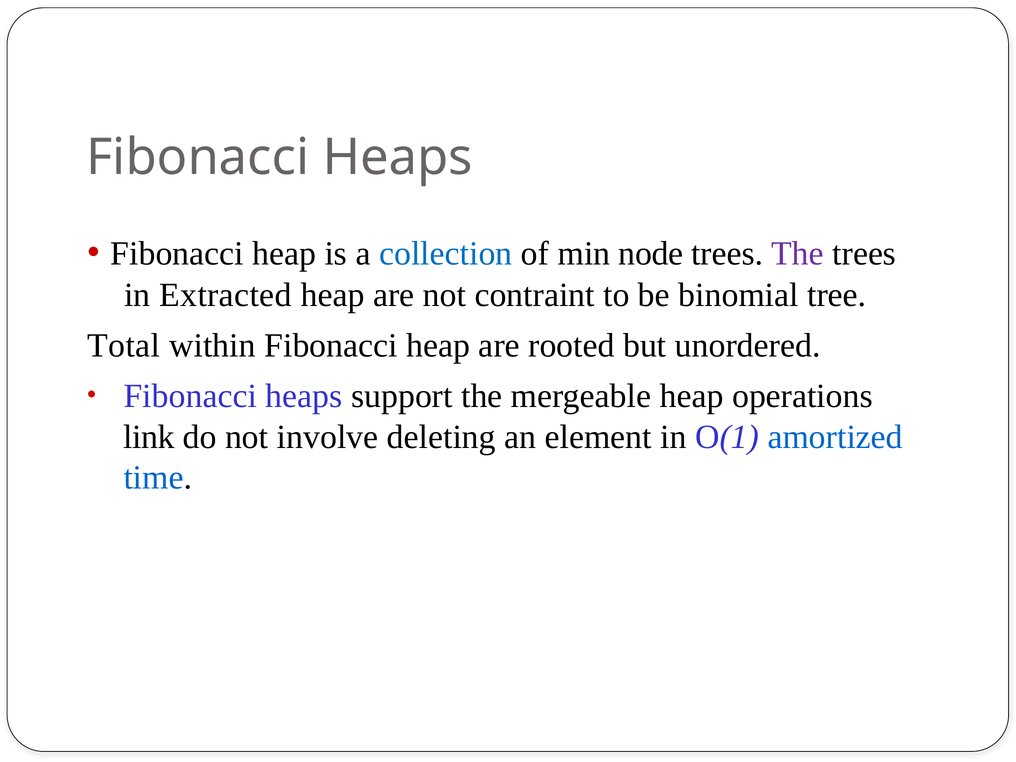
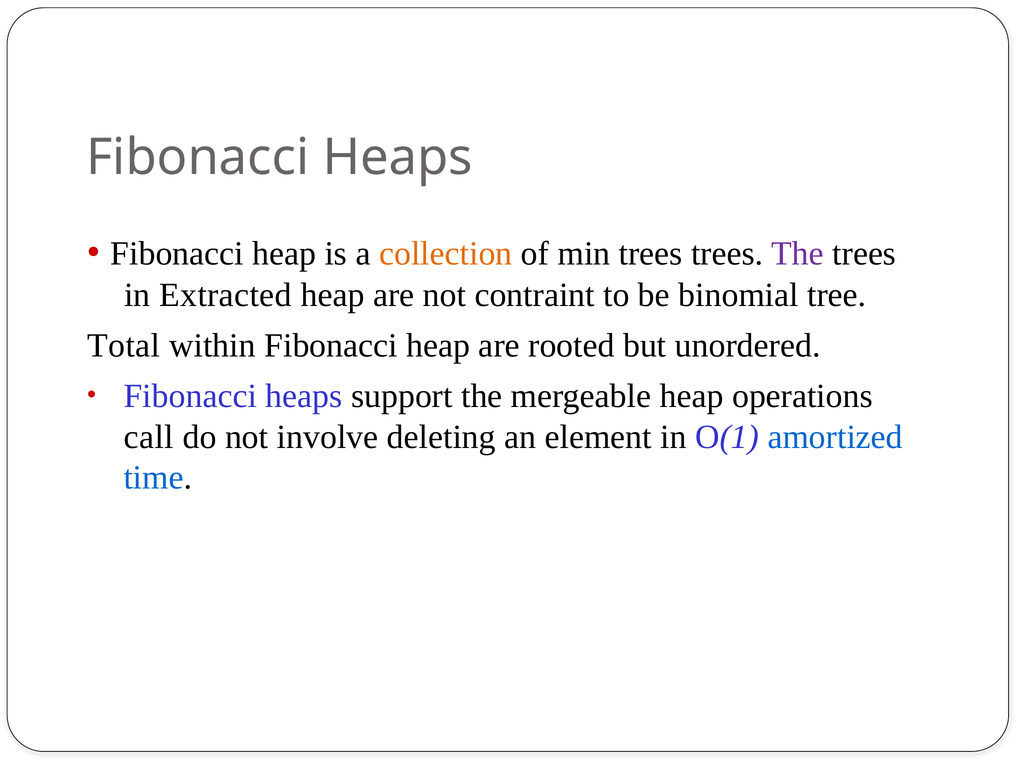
collection colour: blue -> orange
min node: node -> trees
link: link -> call
